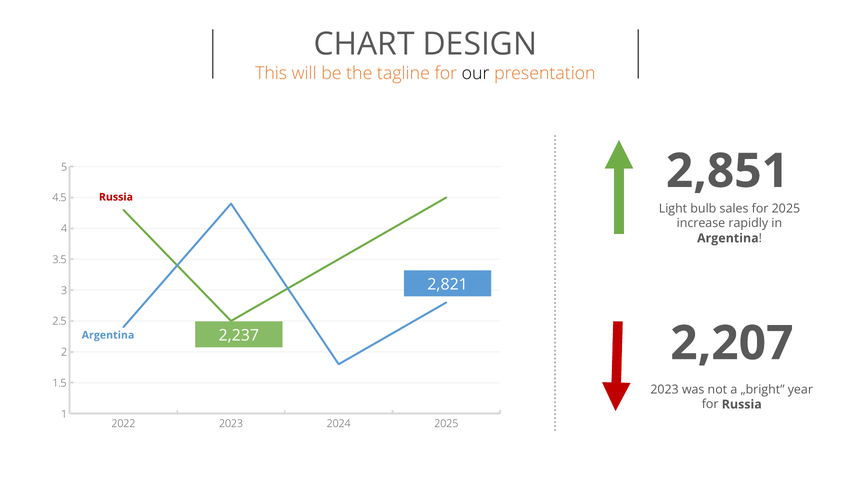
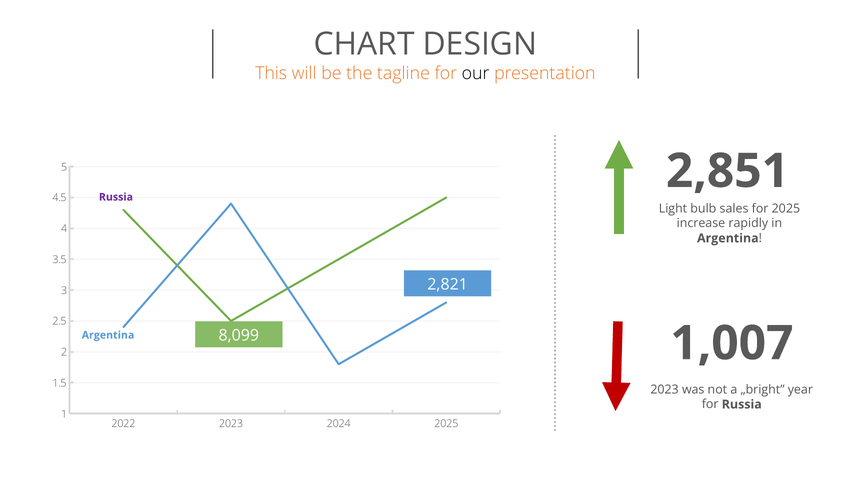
Russia at (116, 197) colour: red -> purple
2,207: 2,207 -> 1,007
2,237: 2,237 -> 8,099
